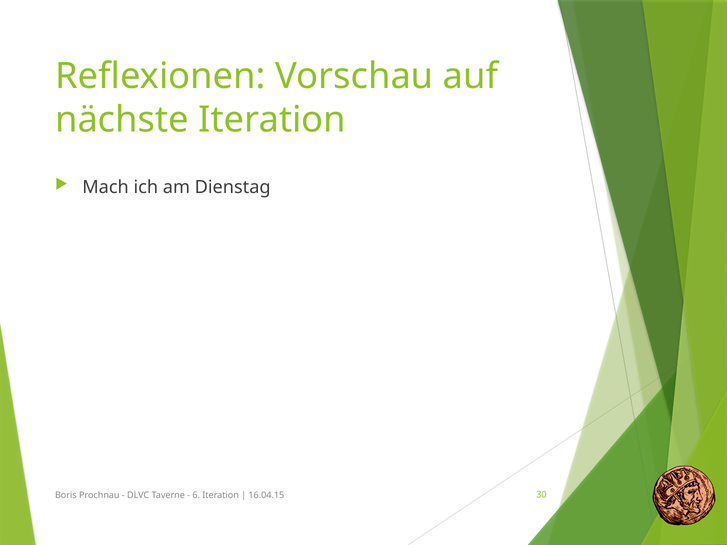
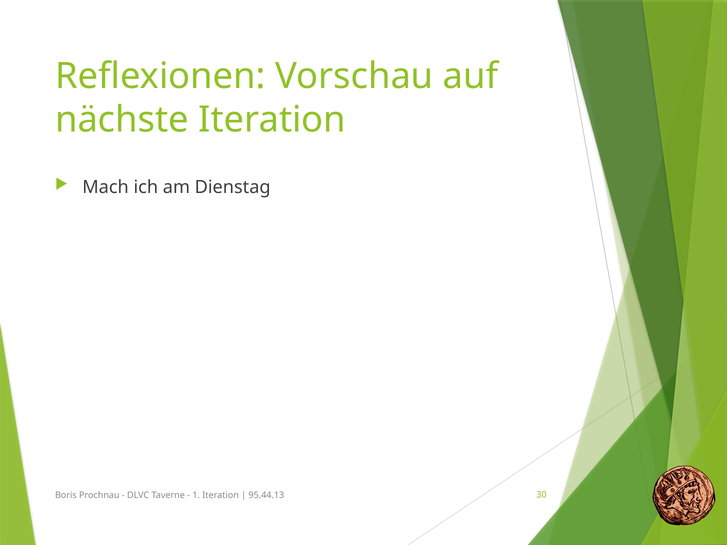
6: 6 -> 1
16.04.15: 16.04.15 -> 95.44.13
